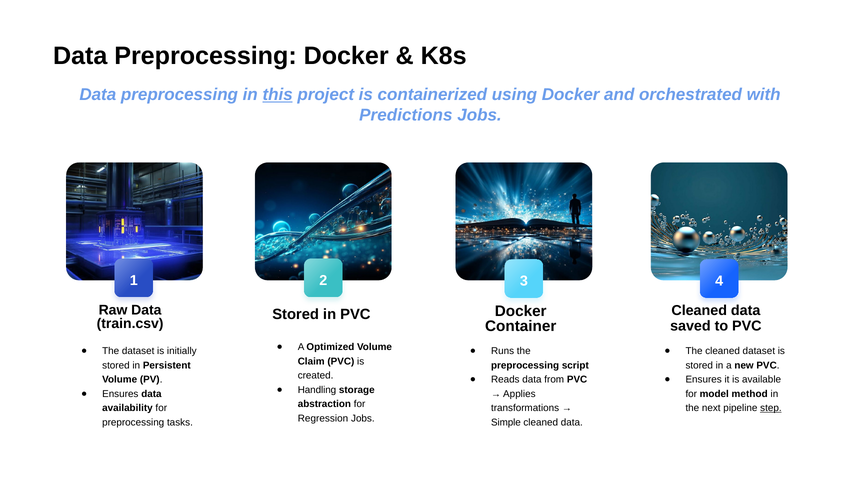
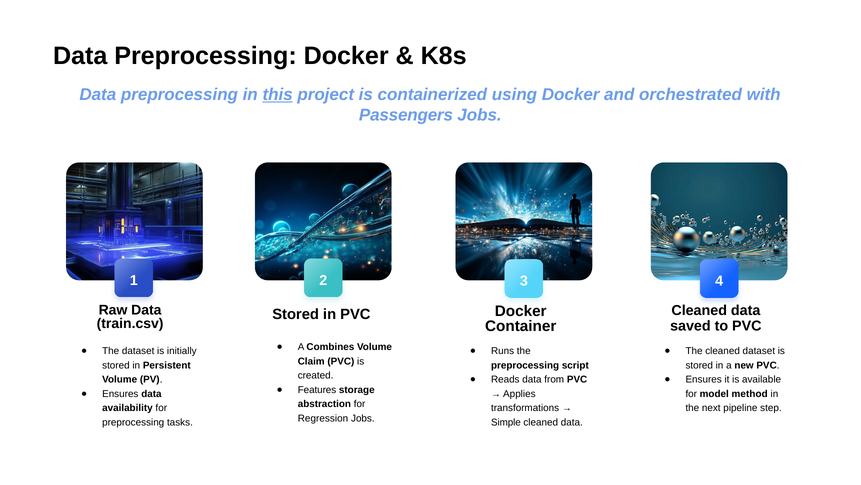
Predictions: Predictions -> Passengers
Optimized: Optimized -> Combines
Handling: Handling -> Features
step underline: present -> none
